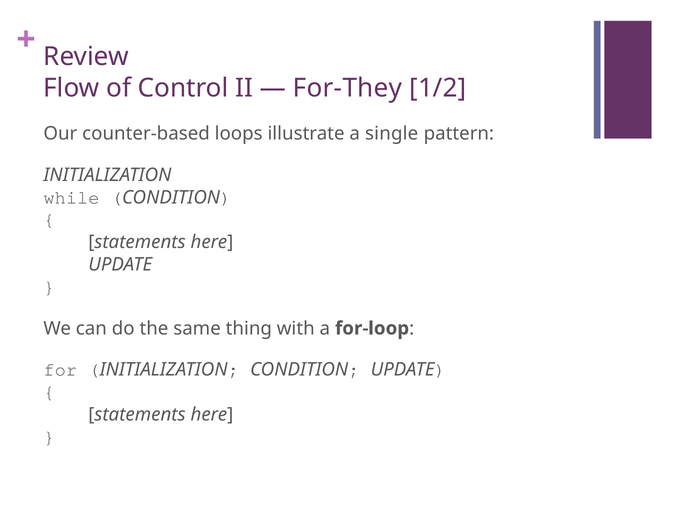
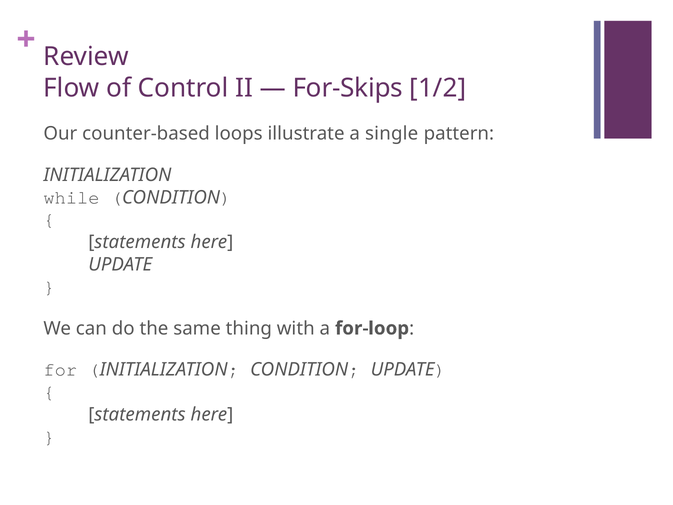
For-They: For-They -> For-Skips
